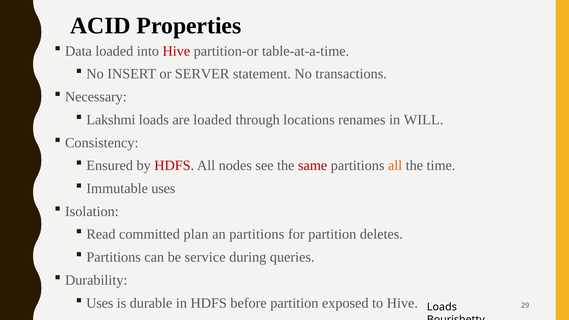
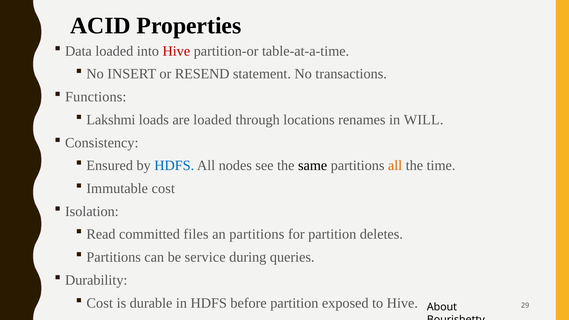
SERVER: SERVER -> RESEND
Necessary: Necessary -> Functions
HDFS at (174, 166) colour: red -> blue
same colour: red -> black
Immutable uses: uses -> cost
plan: plan -> files
Uses at (100, 303): Uses -> Cost
Loads at (442, 307): Loads -> About
